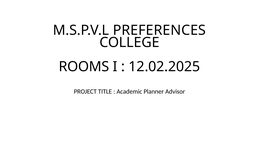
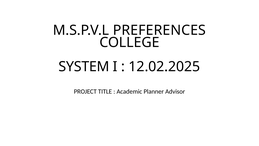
ROOMS: ROOMS -> SYSTEM
